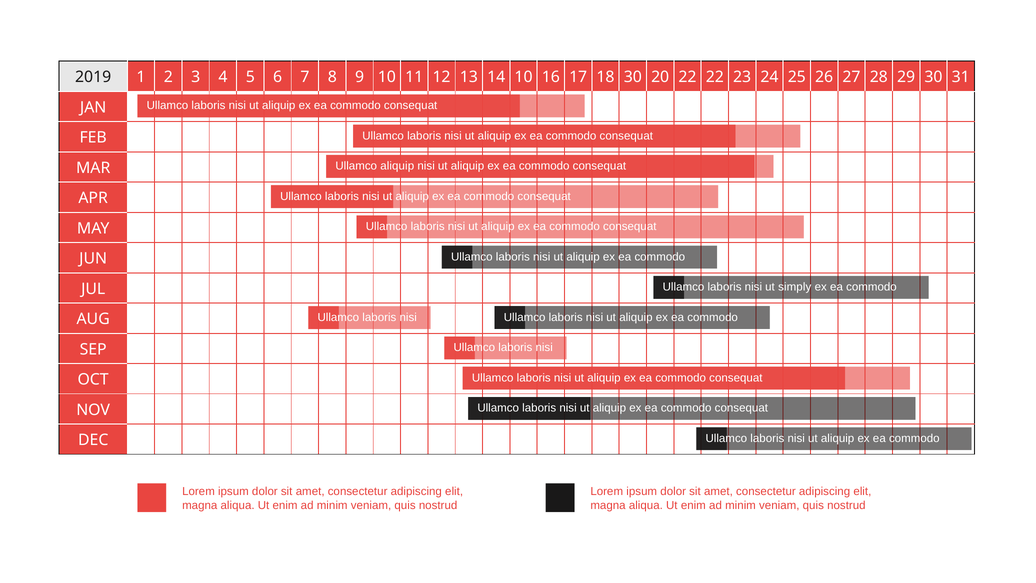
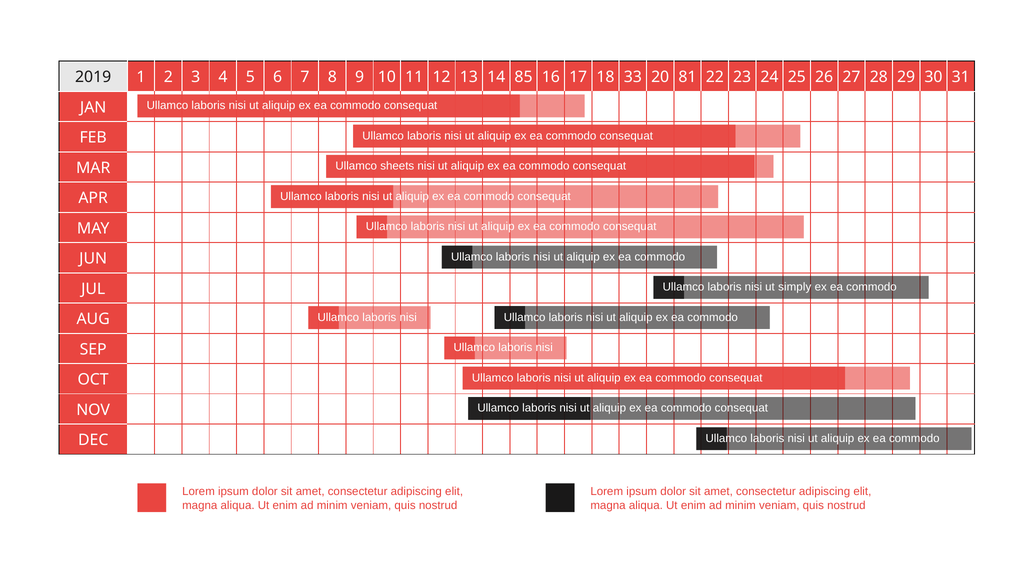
14 10: 10 -> 85
18 30: 30 -> 33
20 22: 22 -> 81
Ullamco aliquip: aliquip -> sheets
